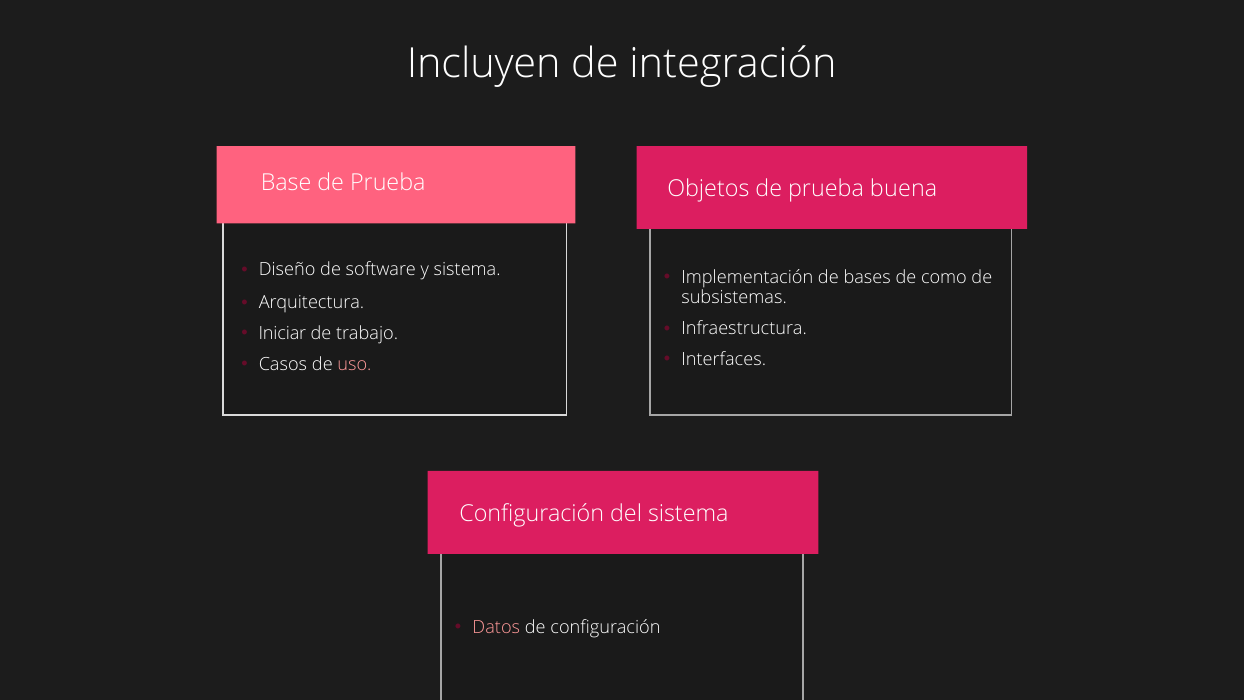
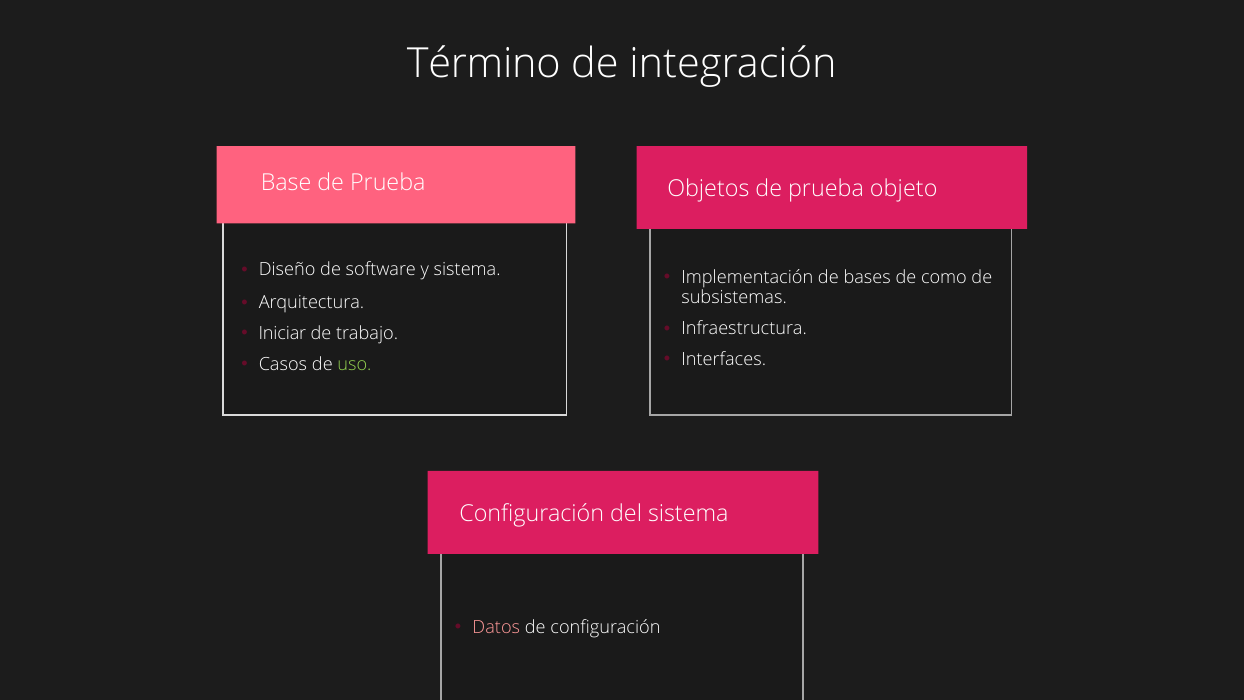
Incluyen: Incluyen -> Término
buena: buena -> objeto
uso colour: pink -> light green
